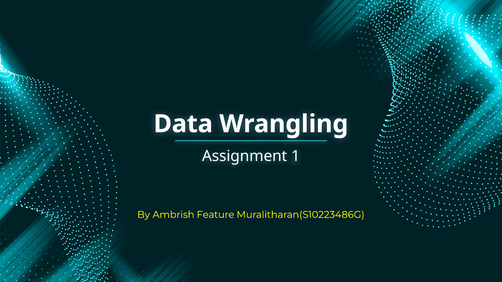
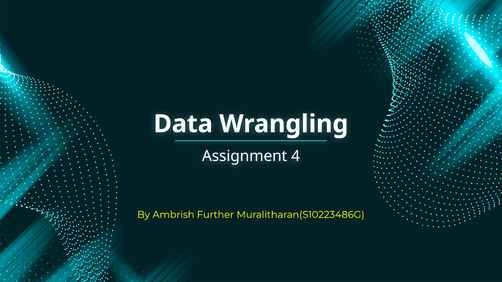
1: 1 -> 4
Feature: Feature -> Further
